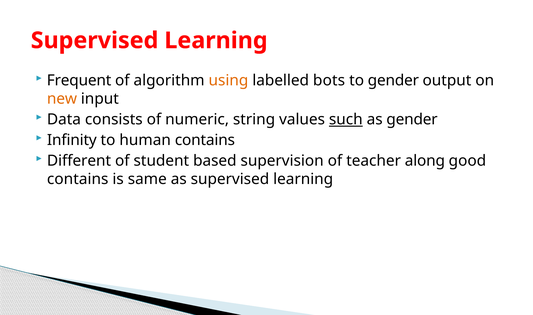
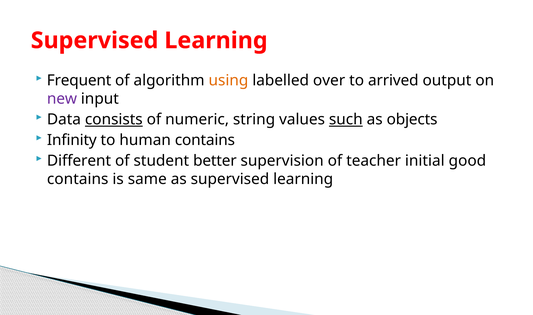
bots: bots -> over
to gender: gender -> arrived
new colour: orange -> purple
consists underline: none -> present
as gender: gender -> objects
based: based -> better
along: along -> initial
